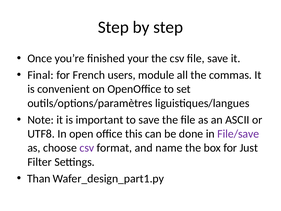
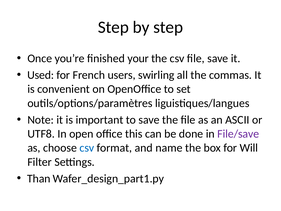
Final: Final -> Used
module: module -> swirling
csv at (87, 148) colour: purple -> blue
Just: Just -> Will
